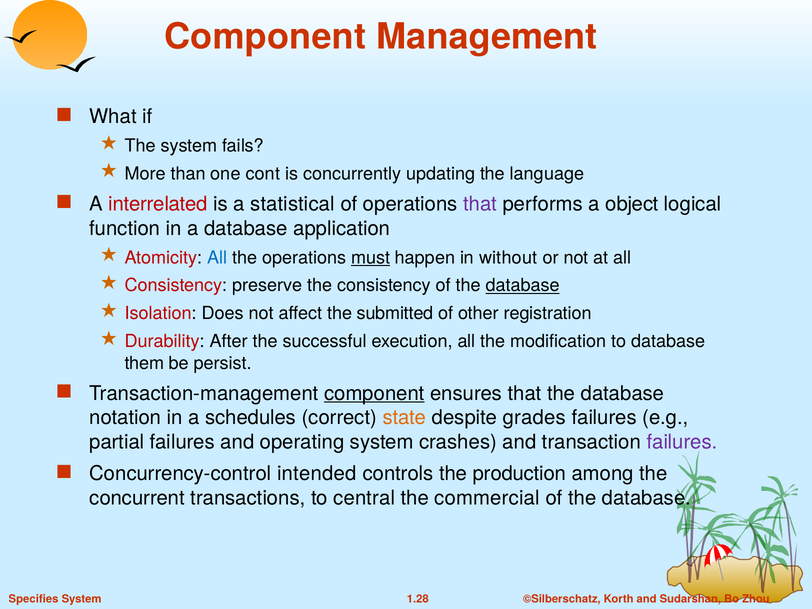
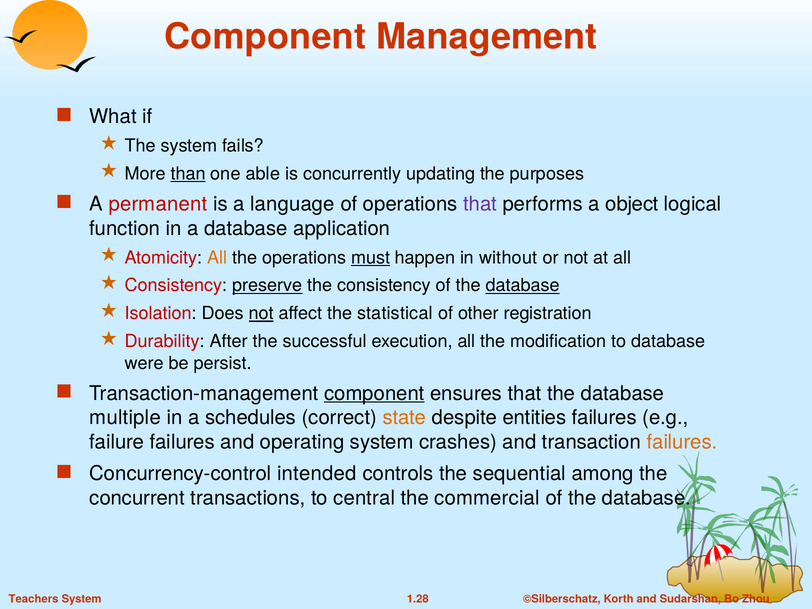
than underline: none -> present
cont: cont -> able
language: language -> purposes
interrelated: interrelated -> permanent
statistical: statistical -> language
All at (217, 258) colour: blue -> orange
preserve underline: none -> present
not at (261, 314) underline: none -> present
submitted: submitted -> statistical
them: them -> were
notation: notation -> multiple
grades: grades -> entities
partial: partial -> failure
failures at (682, 442) colour: purple -> orange
production: production -> sequential
Specifies: Specifies -> Teachers
